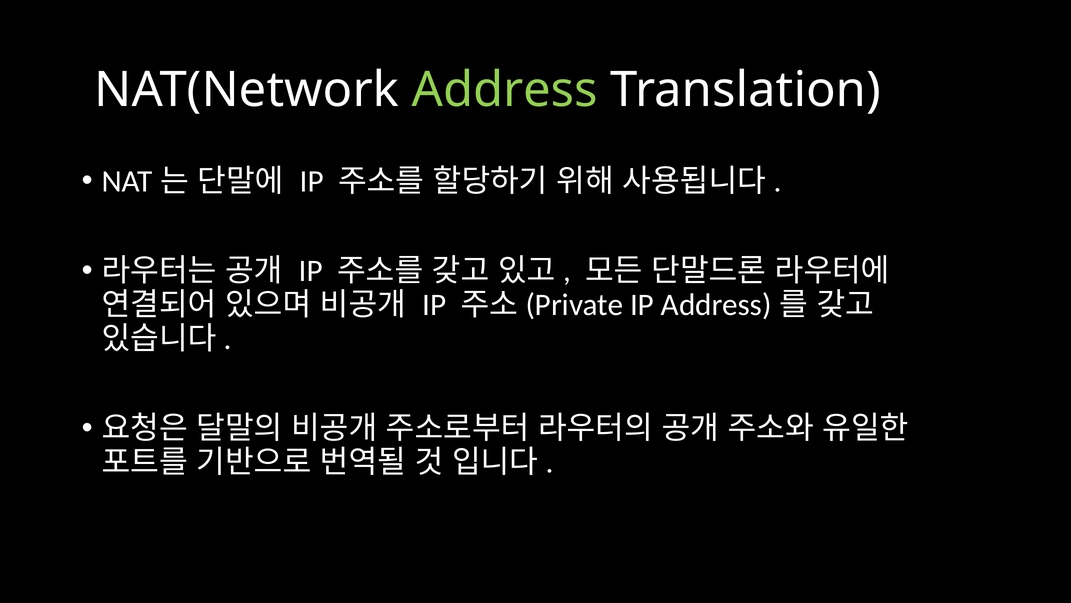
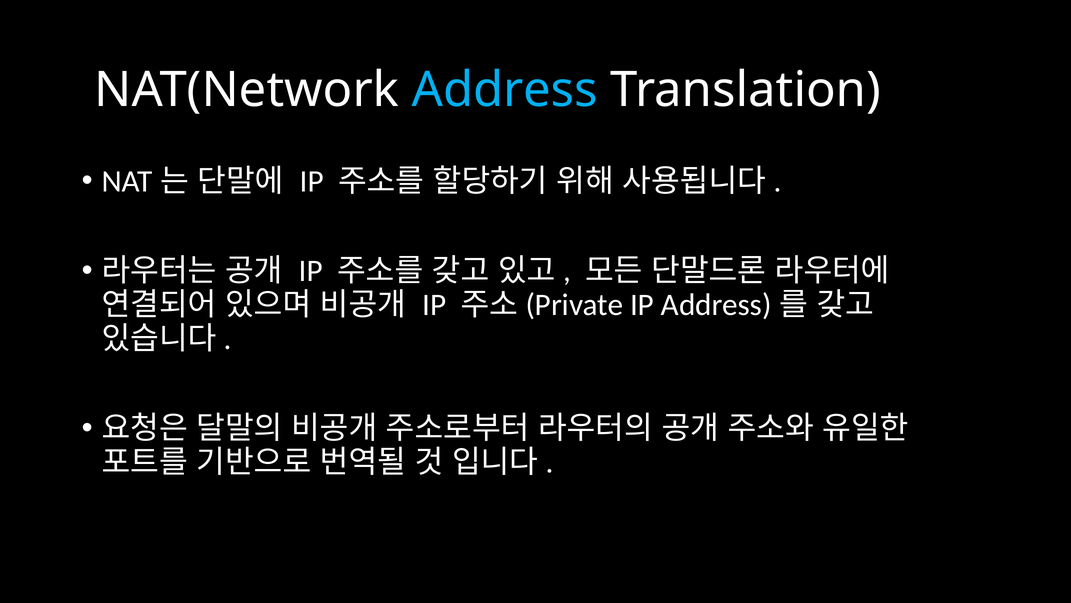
Address colour: light green -> light blue
